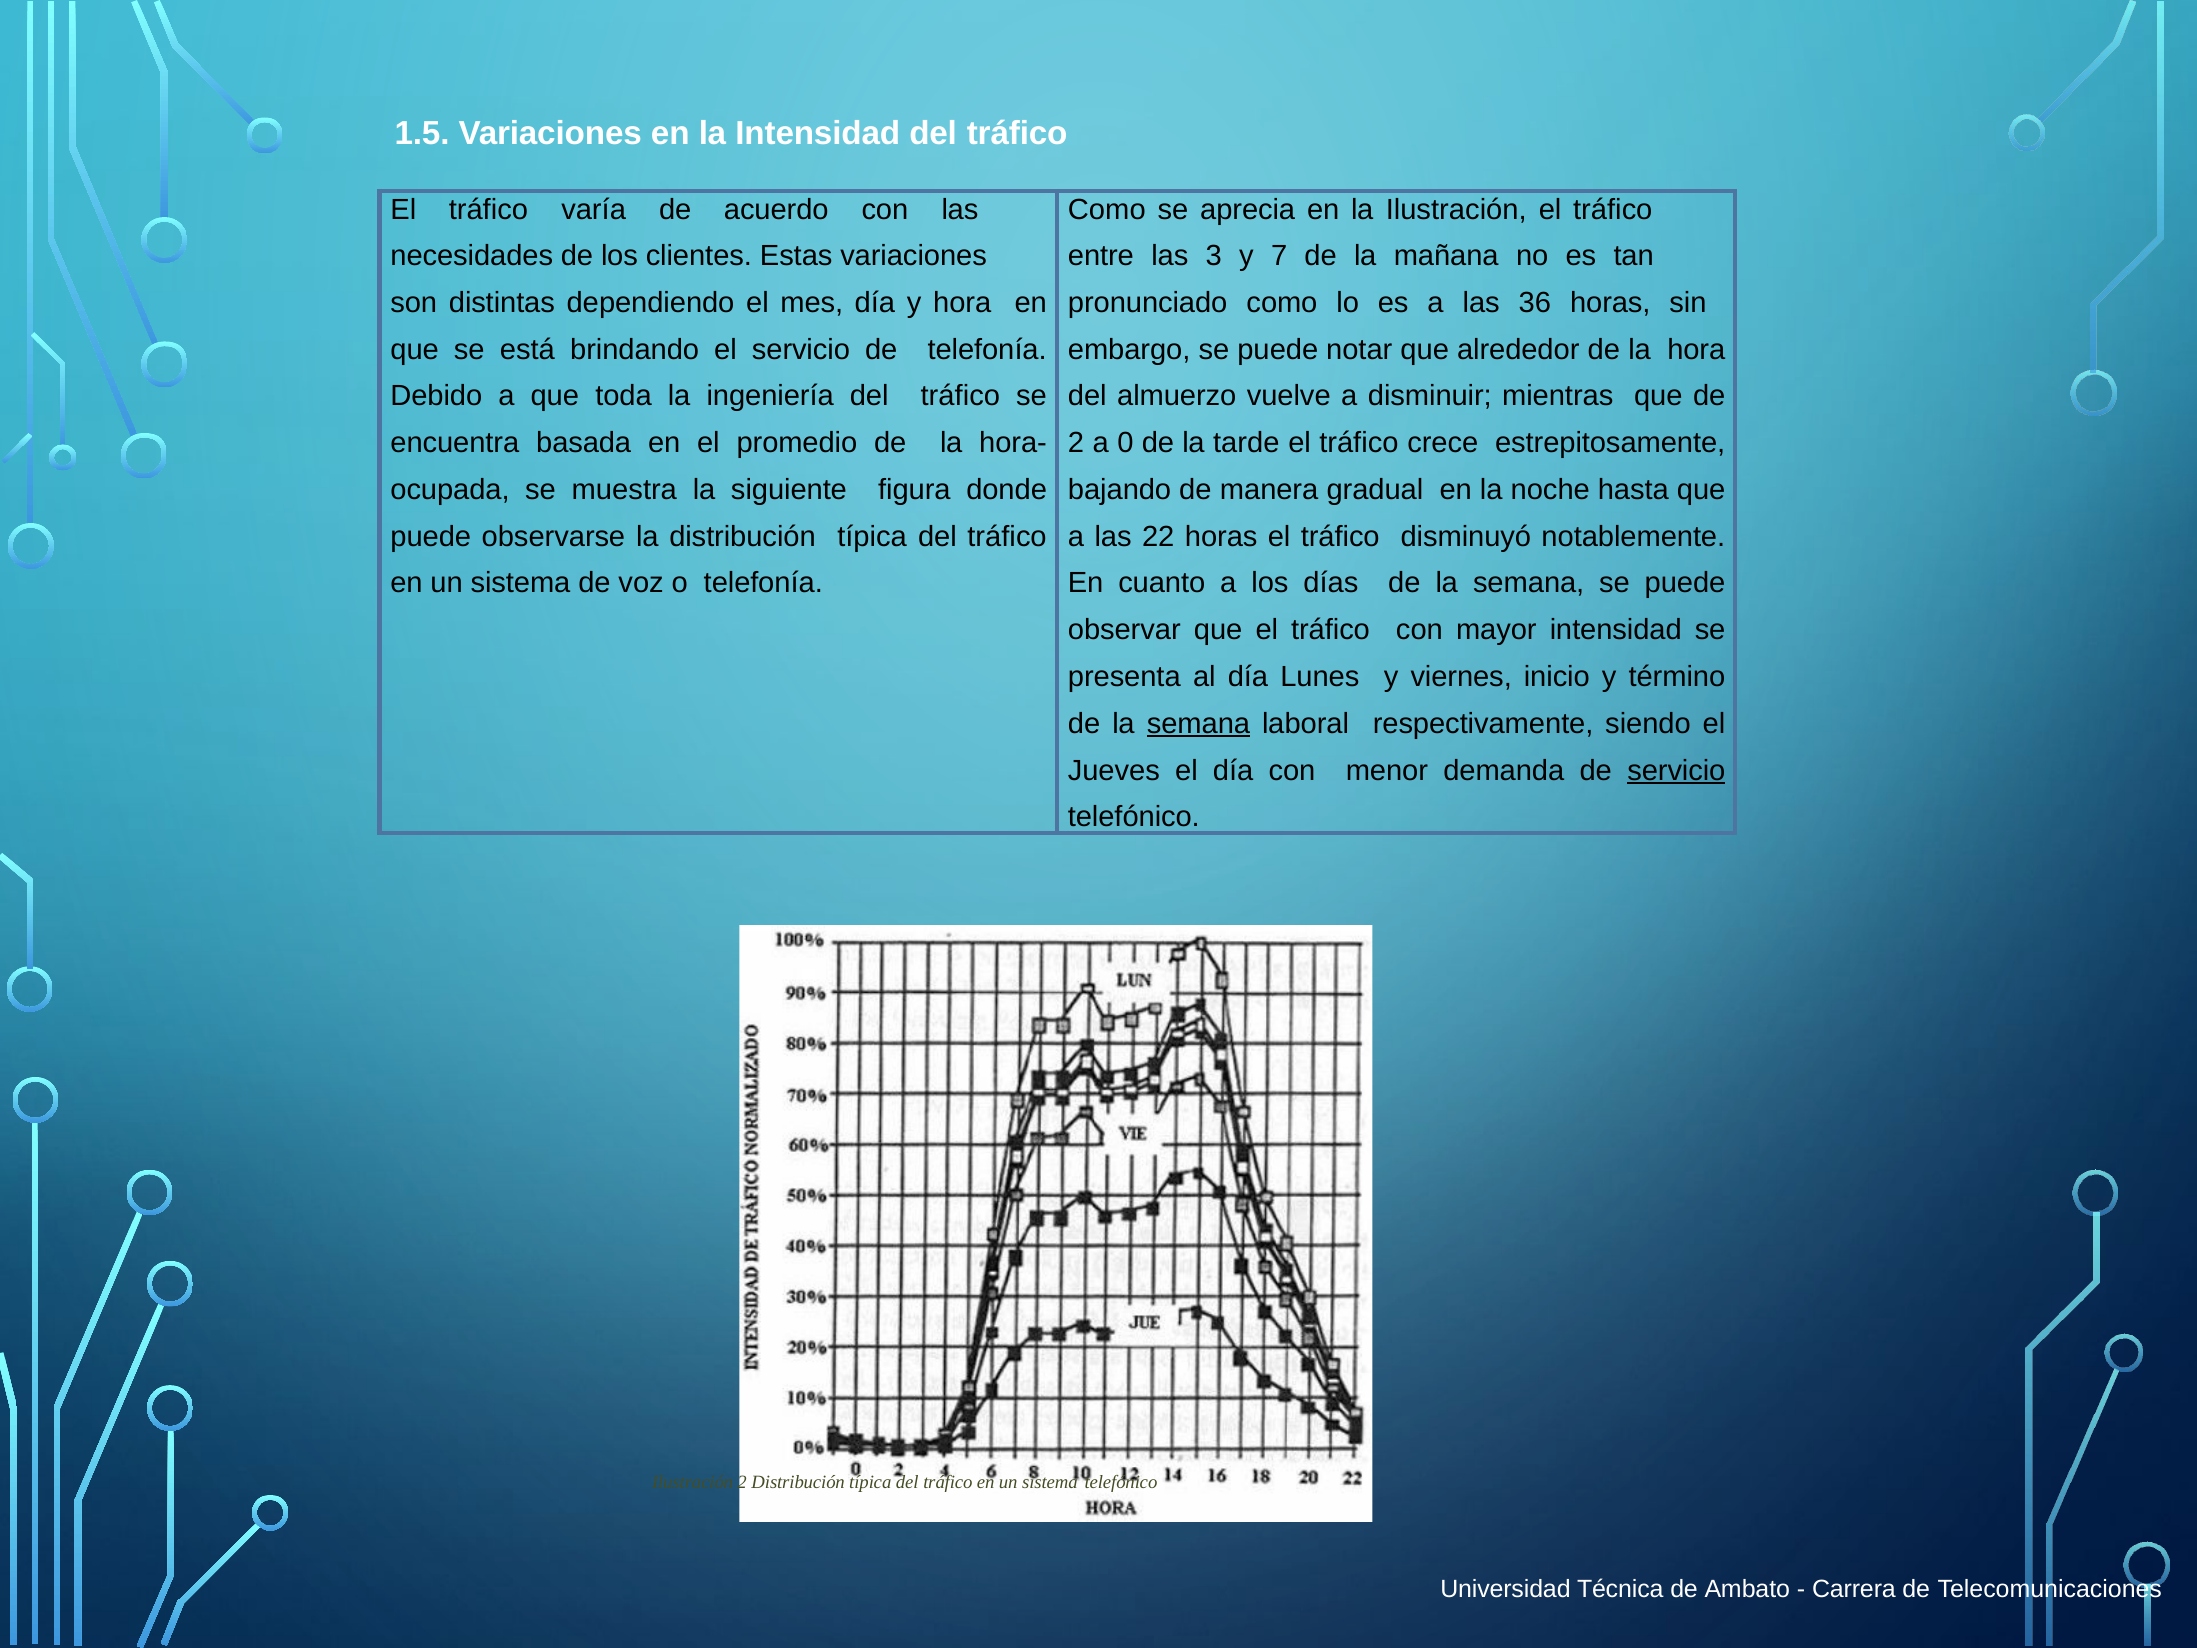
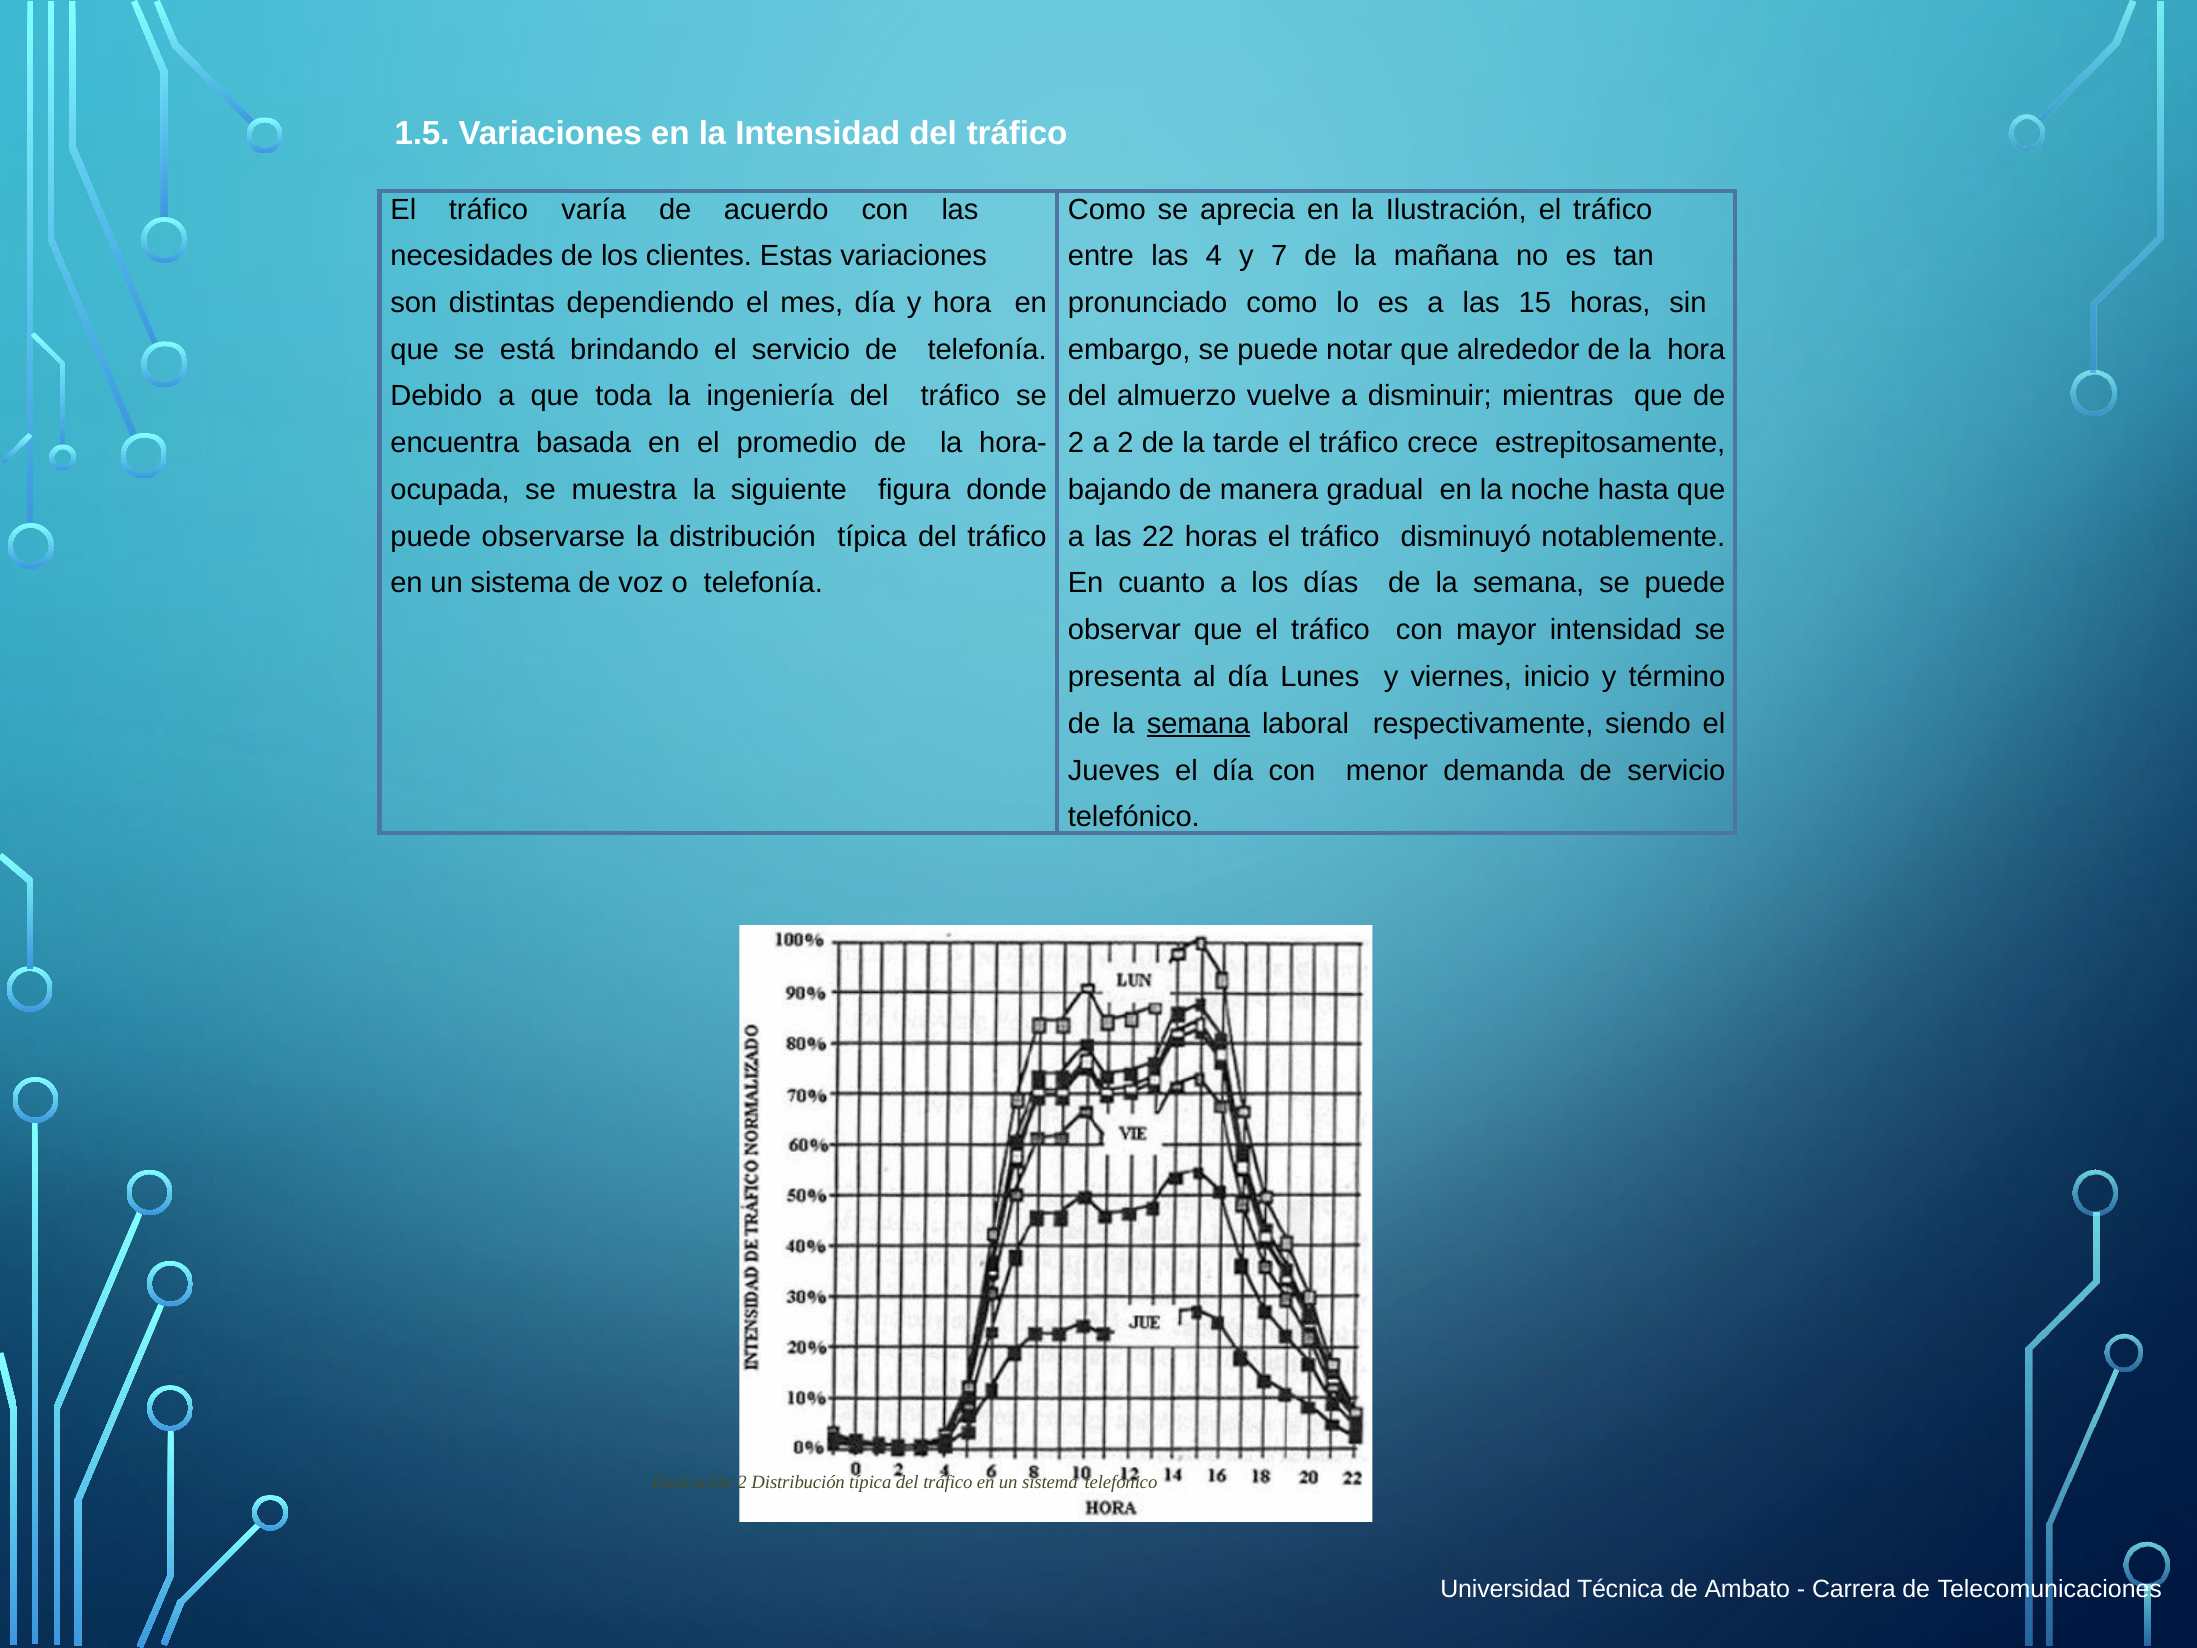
3: 3 -> 4
36: 36 -> 15
a 0: 0 -> 2
servicio at (1676, 770) underline: present -> none
